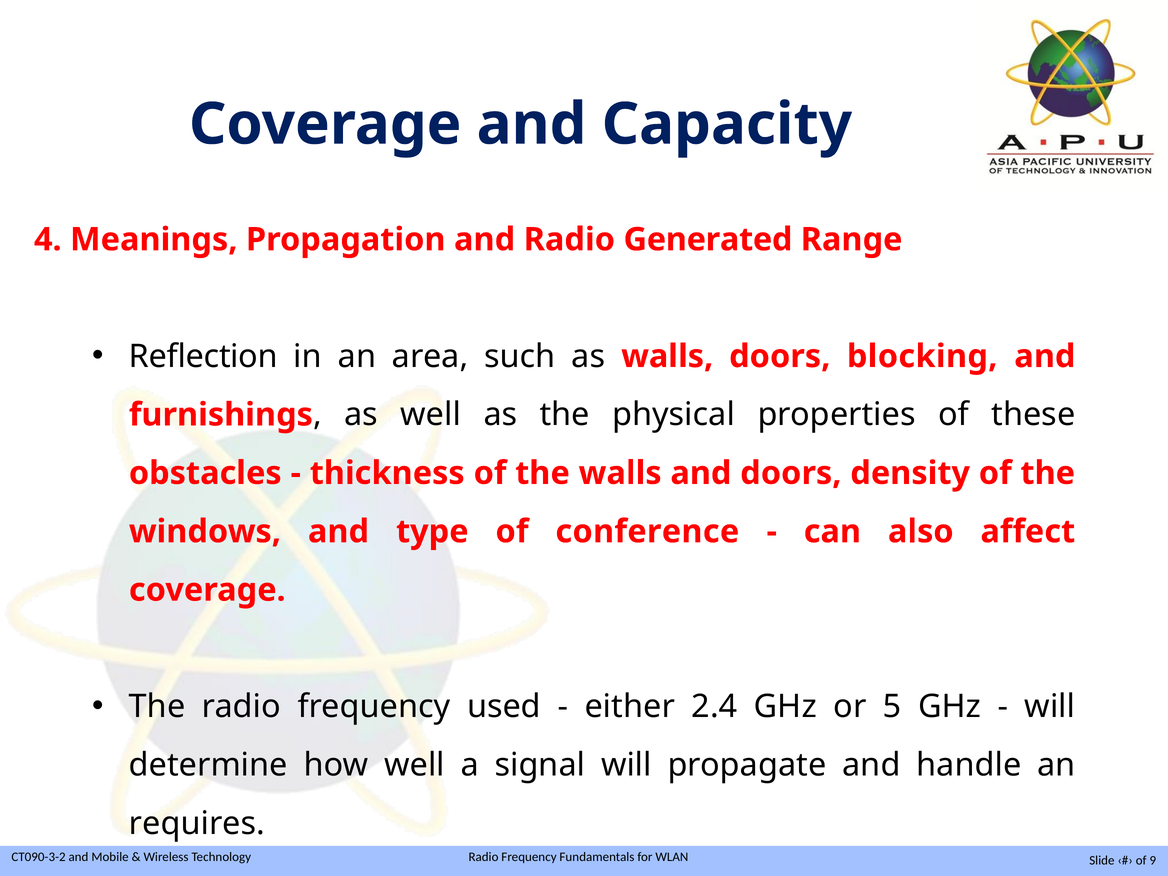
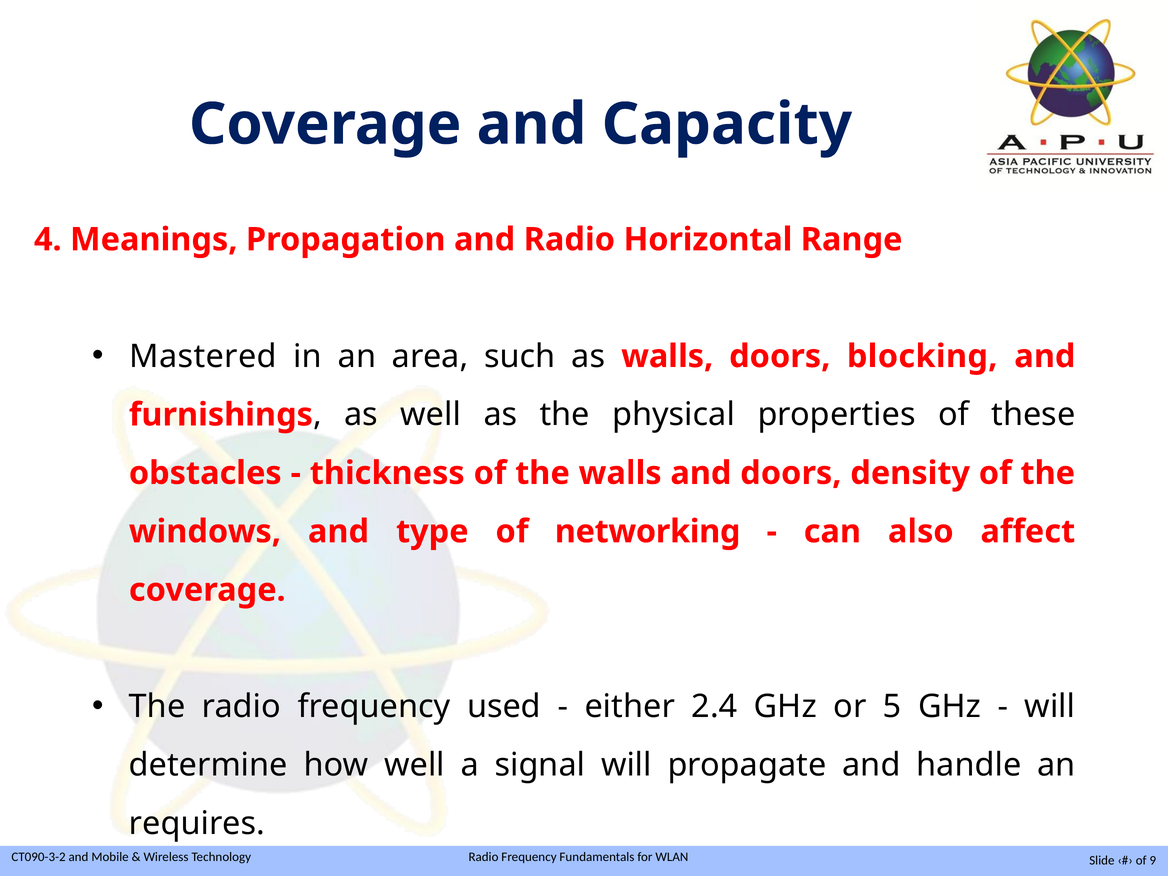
Generated: Generated -> Horizontal
Reflection: Reflection -> Mastered
conference: conference -> networking
